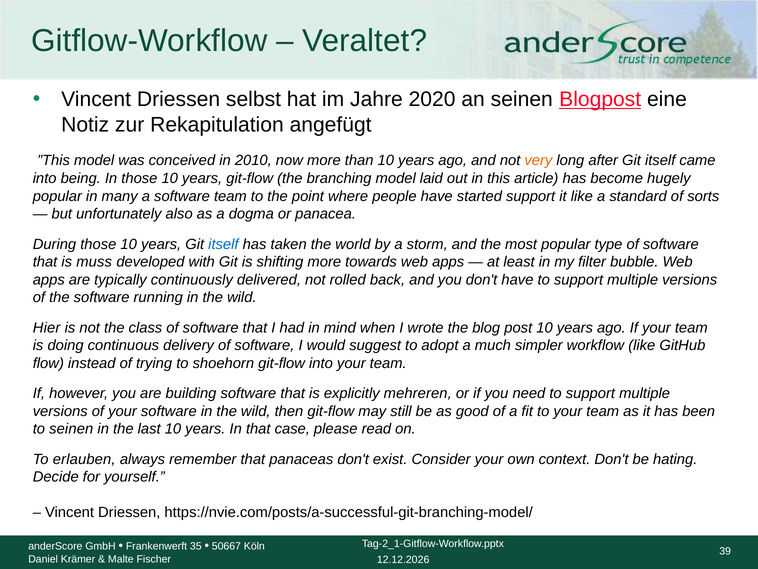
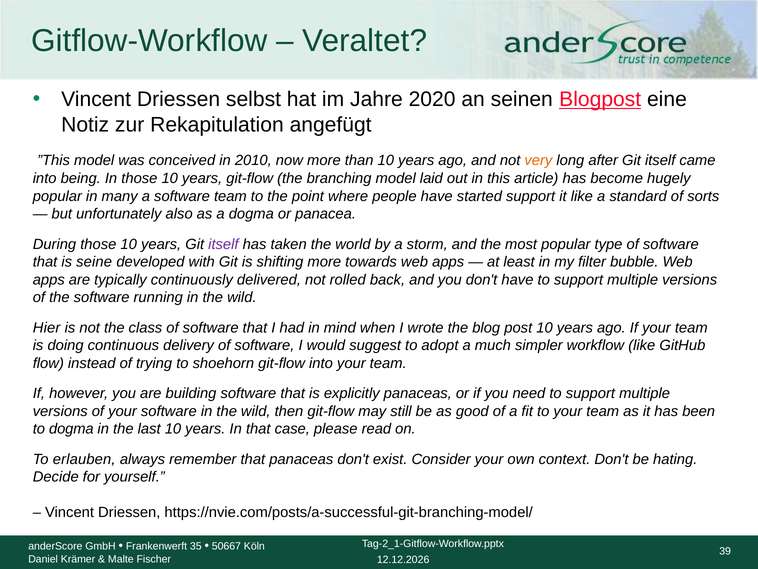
itself at (223, 244) colour: blue -> purple
muss: muss -> seine
explicitly mehreren: mehreren -> panaceas
to seinen: seinen -> dogma
